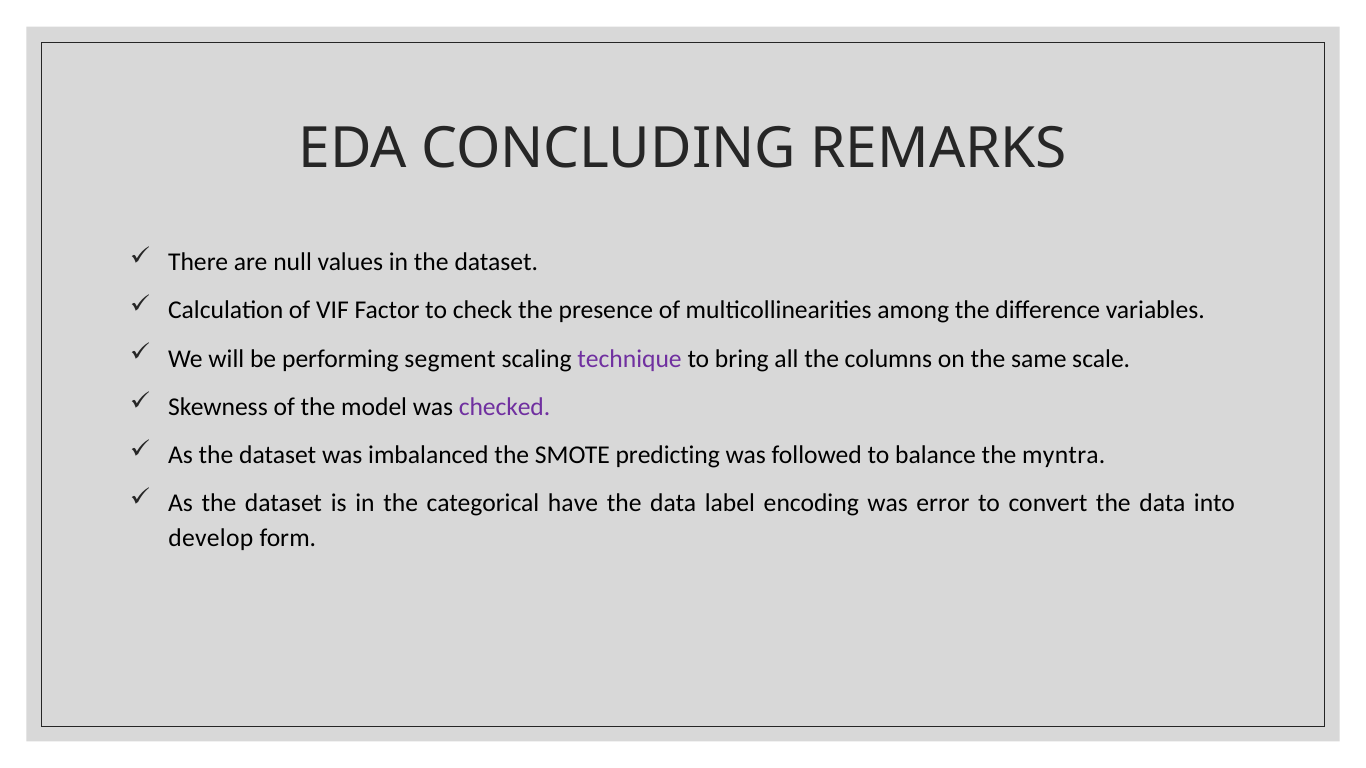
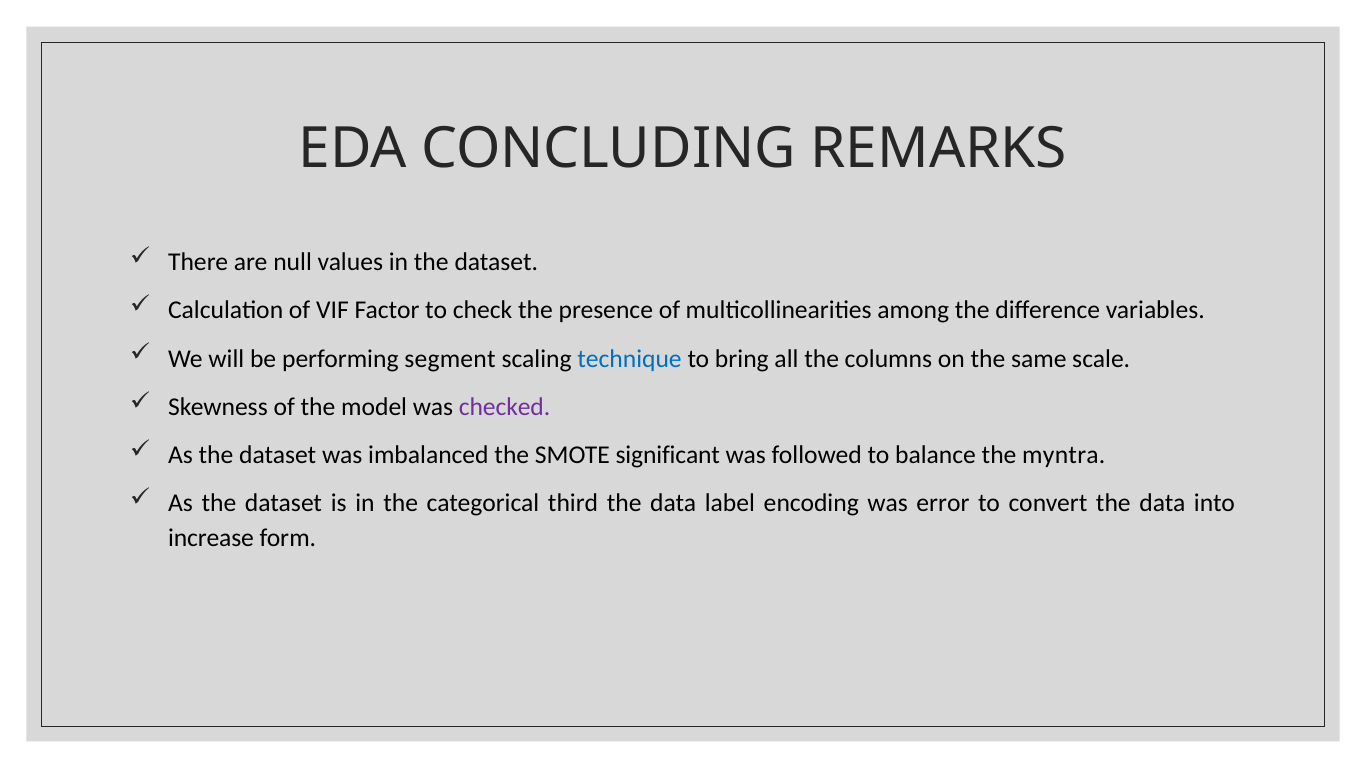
technique colour: purple -> blue
predicting: predicting -> significant
have: have -> third
develop: develop -> increase
